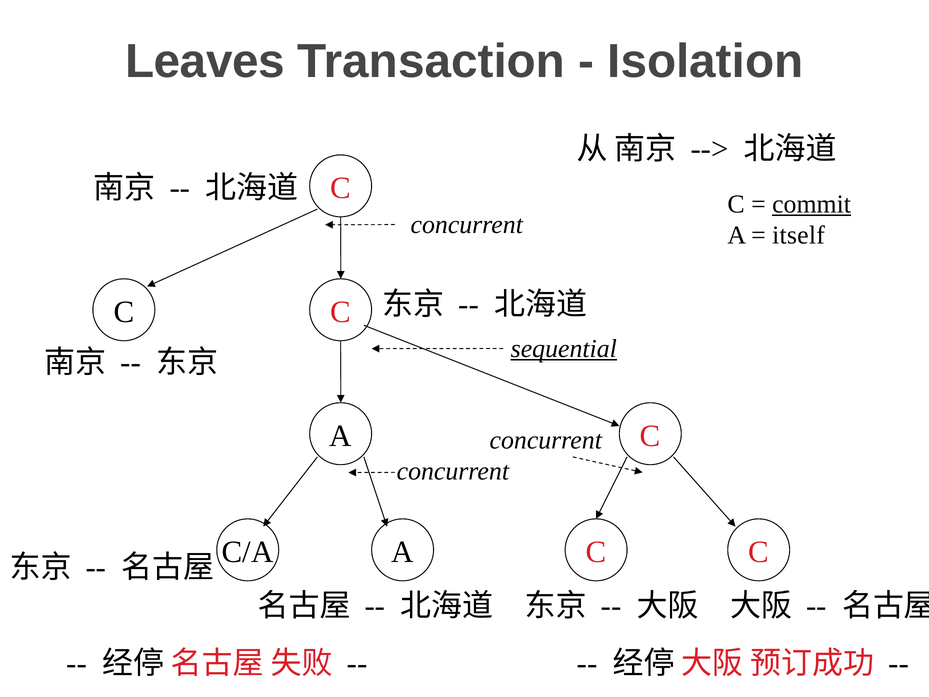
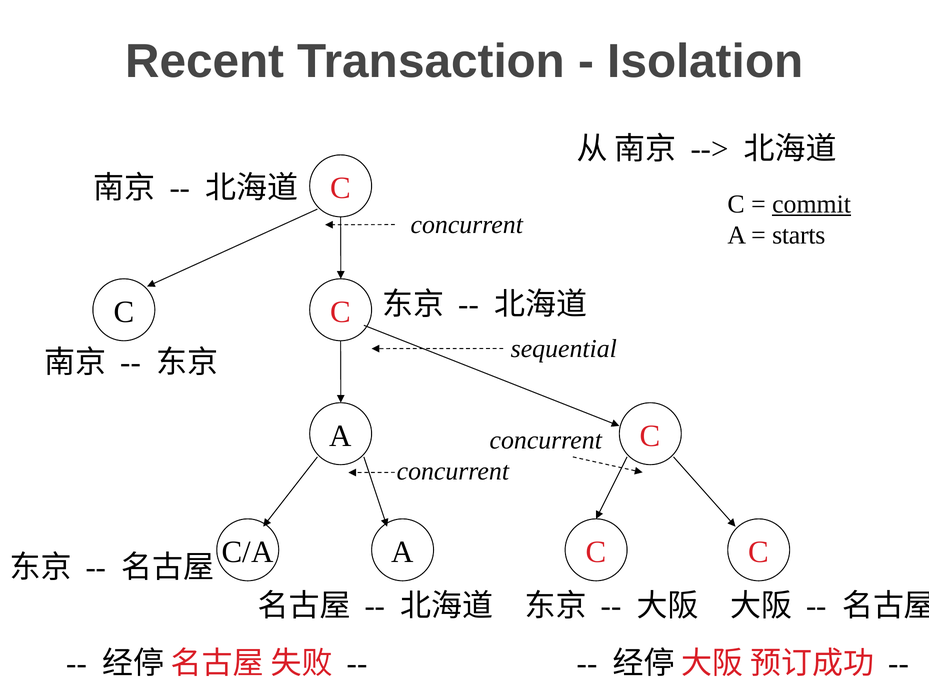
Leaves: Leaves -> Recent
itself: itself -> starts
sequential underline: present -> none
